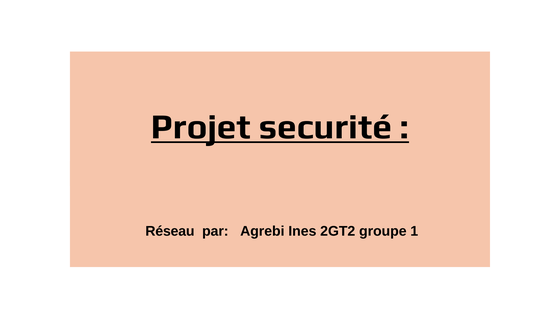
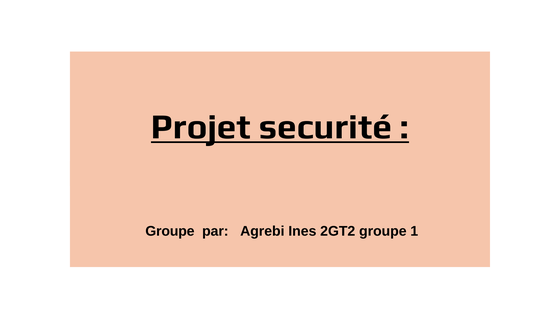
Réseau at (170, 231): Réseau -> Groupe
